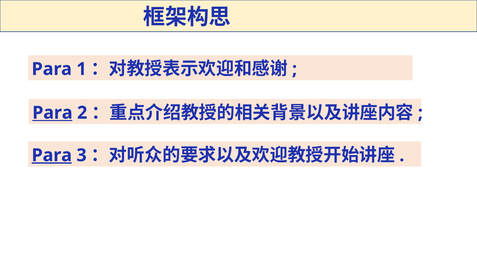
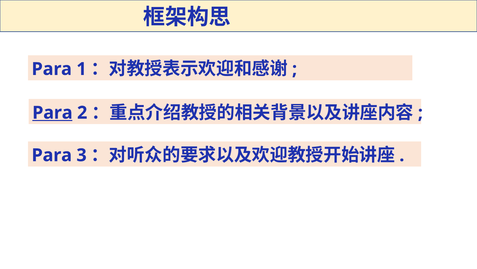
Para at (52, 155) underline: present -> none
